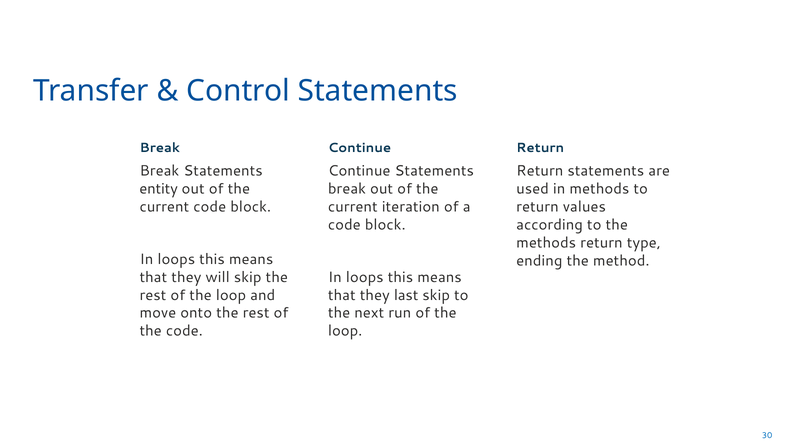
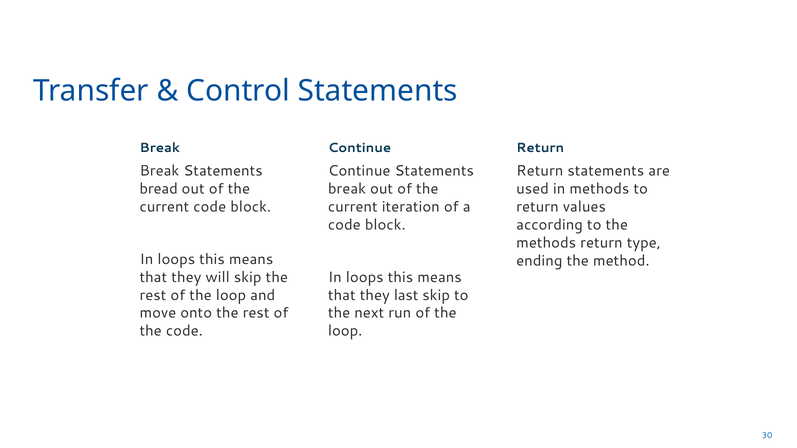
entity: entity -> bread
